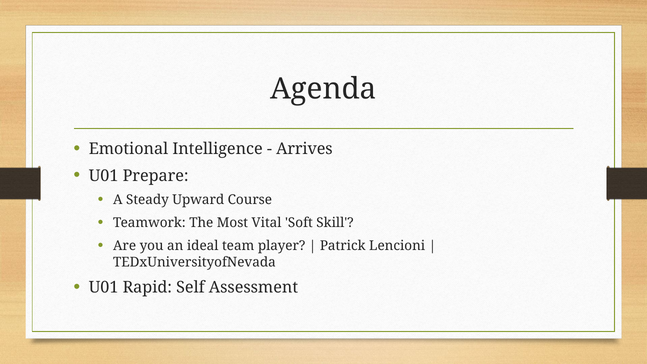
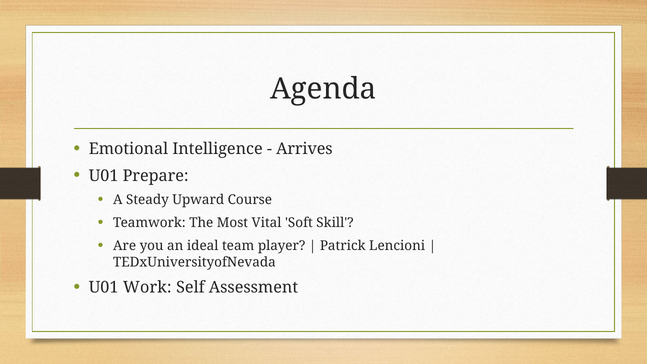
Rapid: Rapid -> Work
